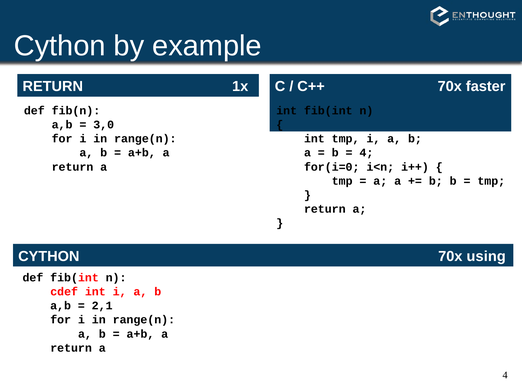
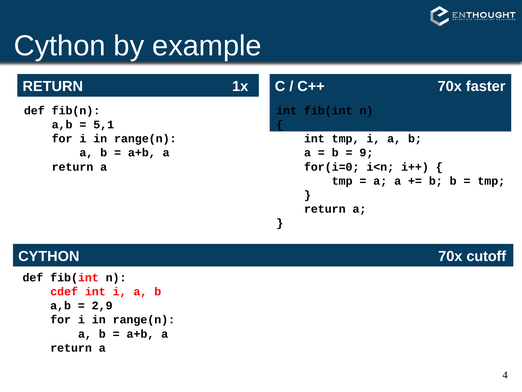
3,0: 3,0 -> 5,1
4 at (366, 153): 4 -> 9
using: using -> cutoff
2,1: 2,1 -> 2,9
